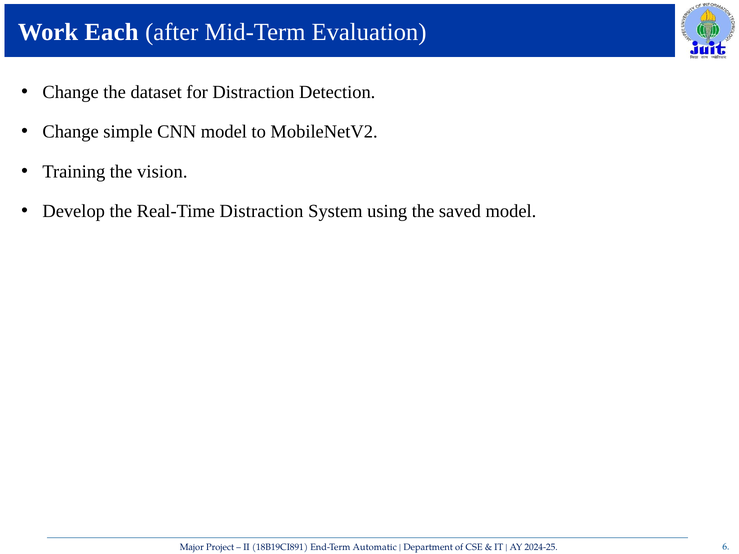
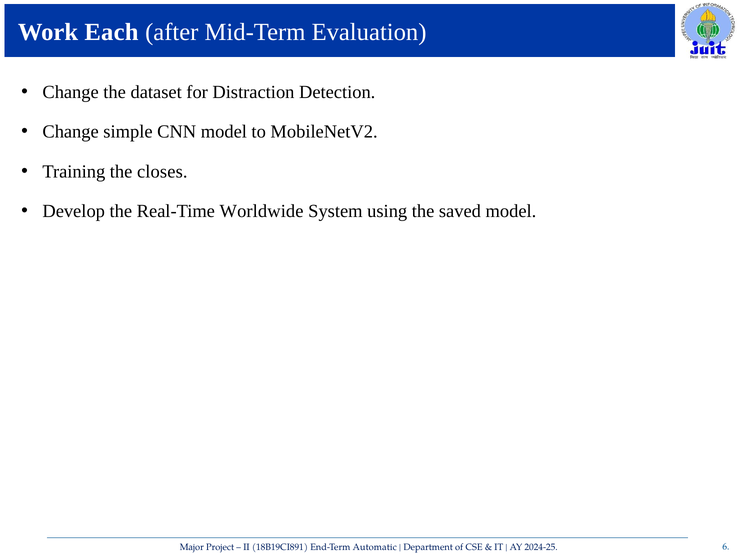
vision: vision -> closes
Real-Time Distraction: Distraction -> Worldwide
